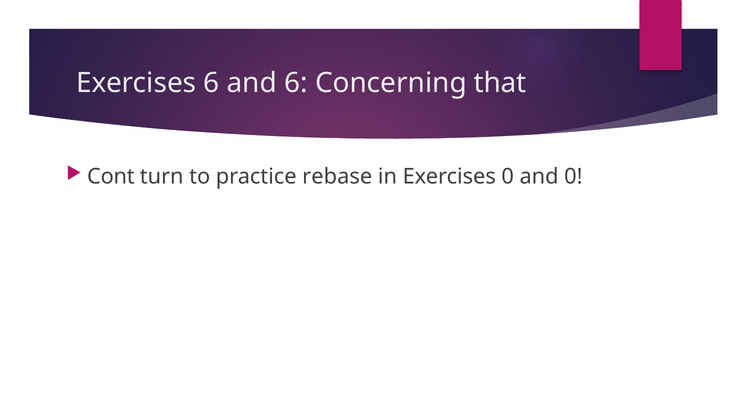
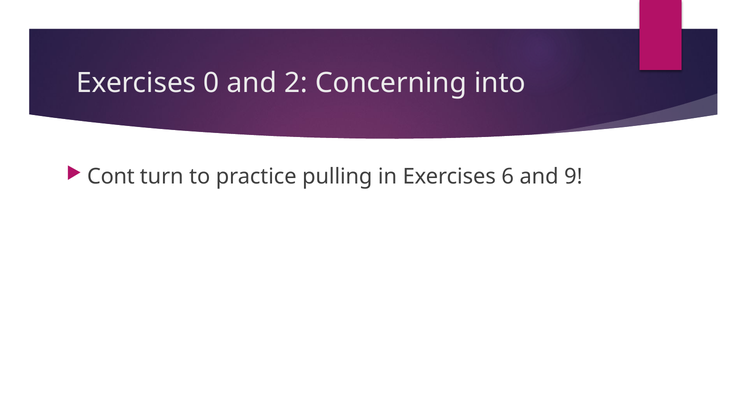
Exercises 6: 6 -> 0
and 6: 6 -> 2
that: that -> into
rebase: rebase -> pulling
Exercises 0: 0 -> 6
and 0: 0 -> 9
